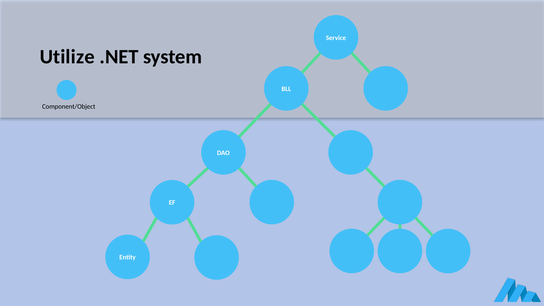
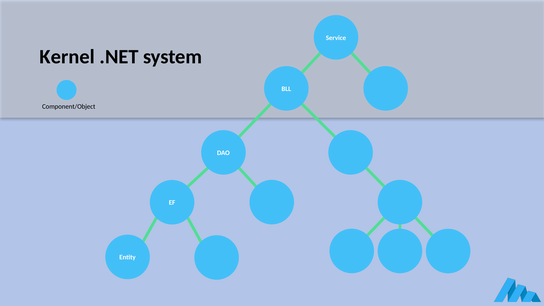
Utilize: Utilize -> Kernel
